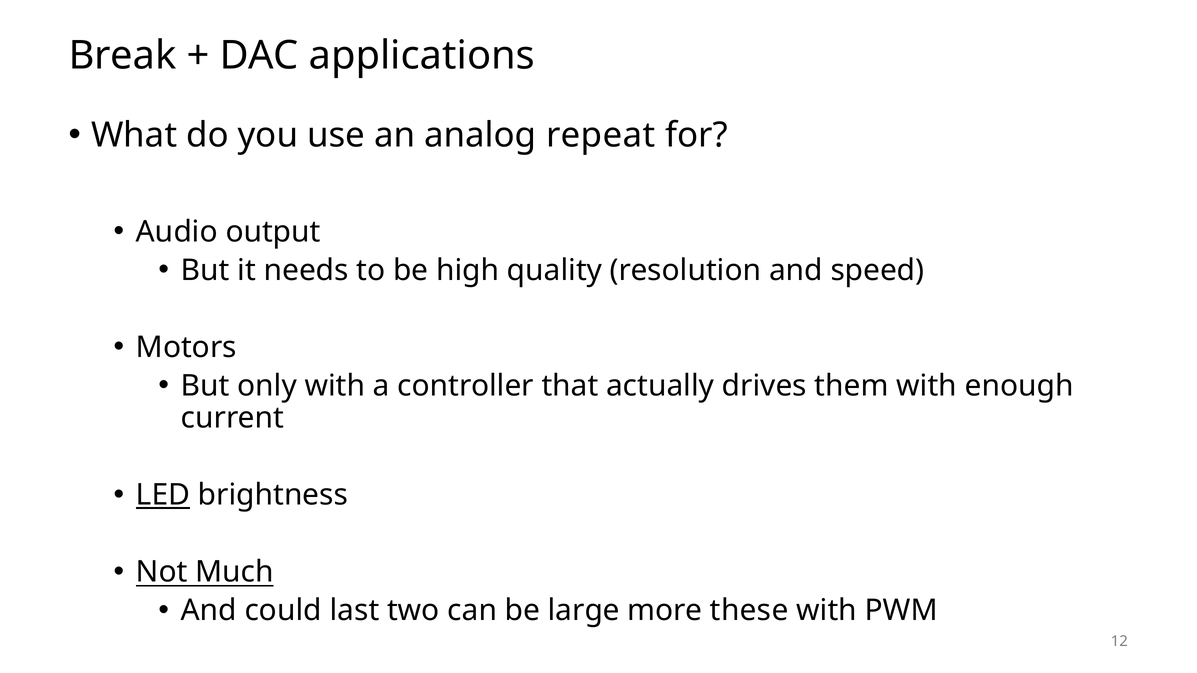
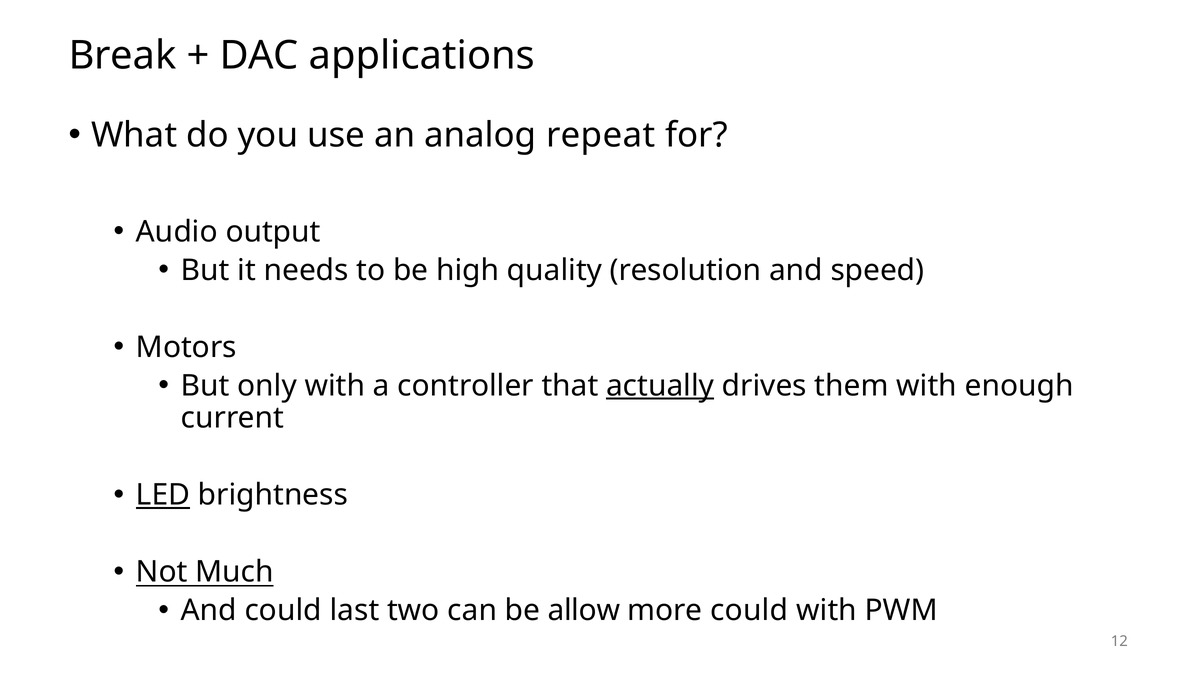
actually underline: none -> present
large: large -> allow
more these: these -> could
